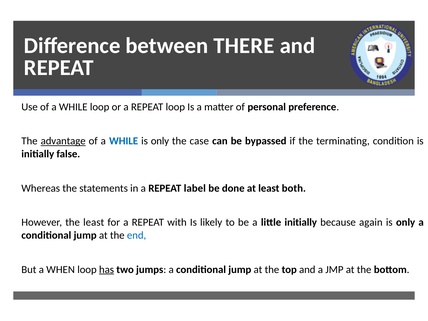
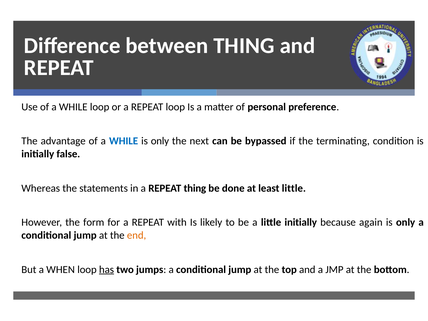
between THERE: THERE -> THING
advantage underline: present -> none
case: case -> next
REPEAT label: label -> thing
least both: both -> little
the least: least -> form
end colour: blue -> orange
